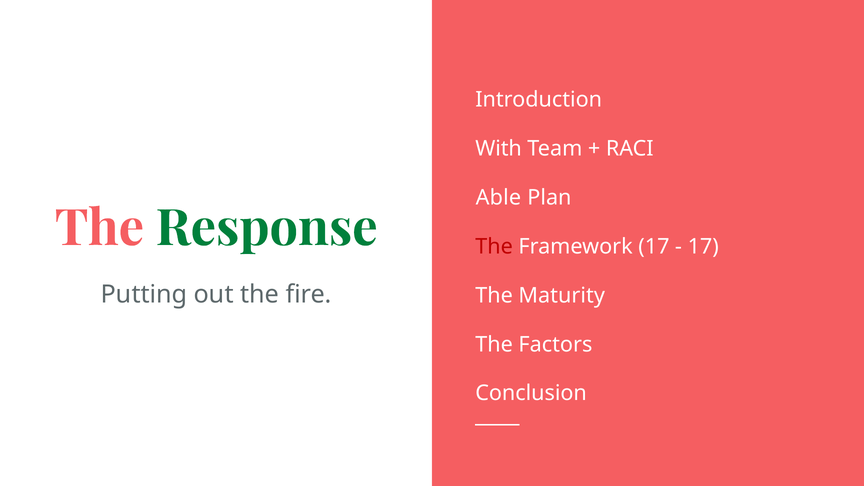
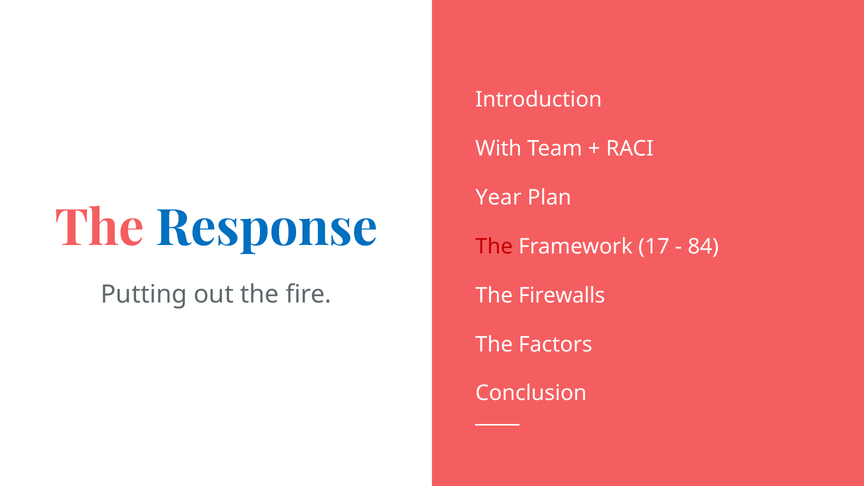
Able: Able -> Year
Response colour: green -> blue
17 at (703, 246): 17 -> 84
Maturity: Maturity -> Firewalls
